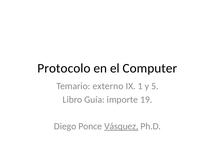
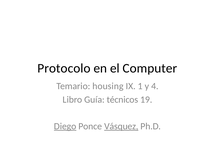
externo: externo -> housing
5: 5 -> 4
importe: importe -> técnicos
Diego underline: none -> present
